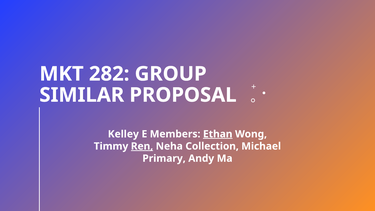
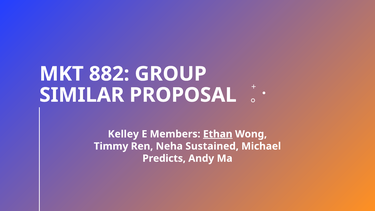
282: 282 -> 882
Ren underline: present -> none
Collection: Collection -> Sustained
Primary: Primary -> Predicts
